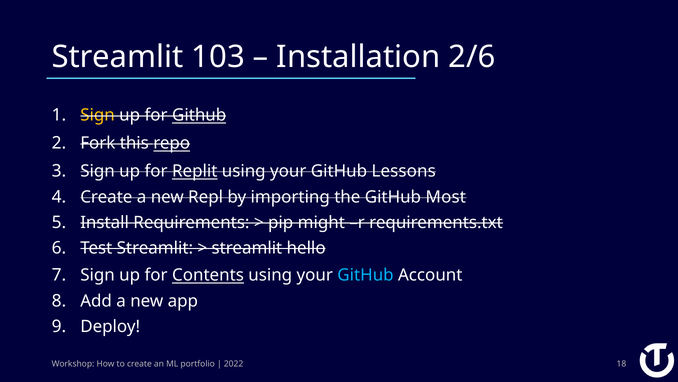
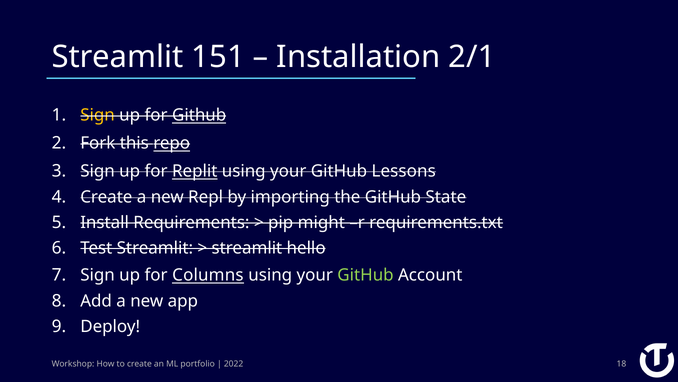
103: 103 -> 151
2/6: 2/6 -> 2/1
Most: Most -> State
Contents: Contents -> Columns
GitHub at (366, 275) colour: light blue -> light green
